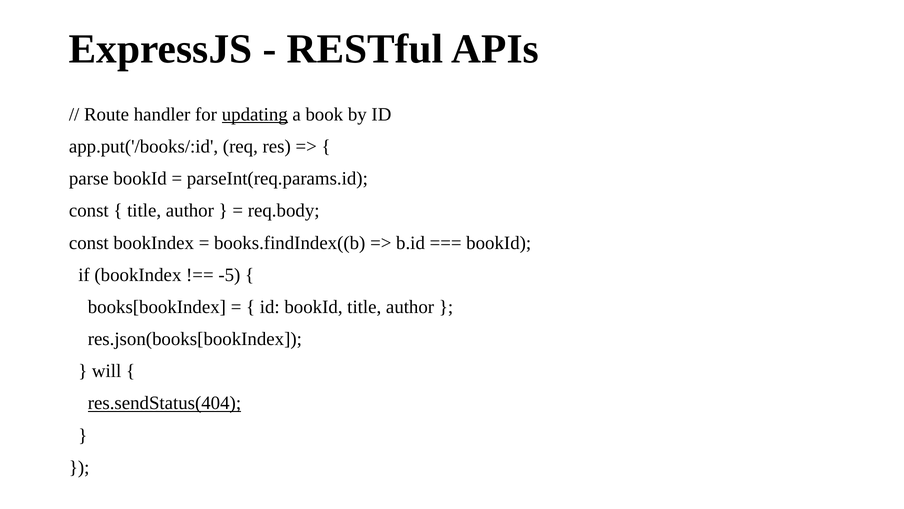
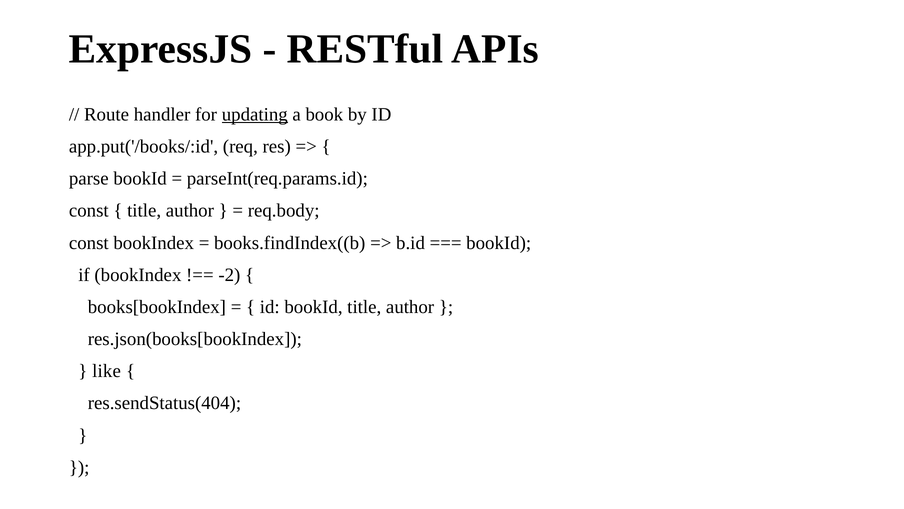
-5: -5 -> -2
will: will -> like
res.sendStatus(404 underline: present -> none
